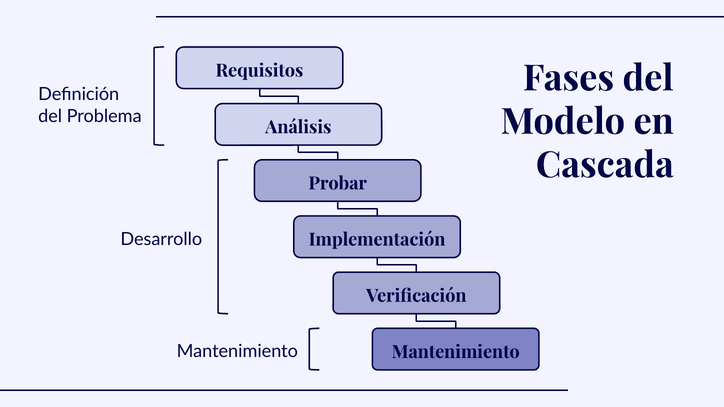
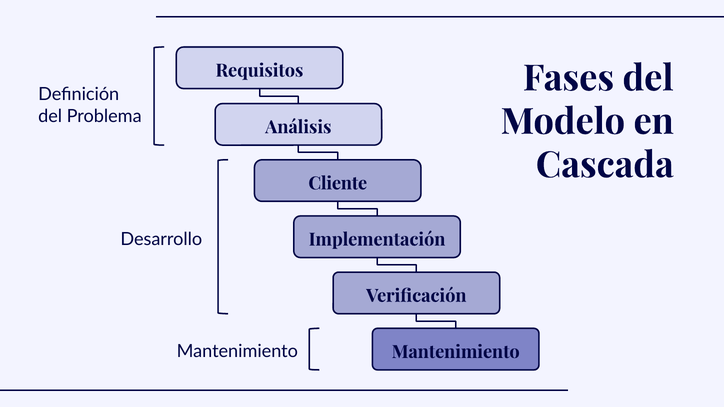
Probar: Probar -> Cliente
